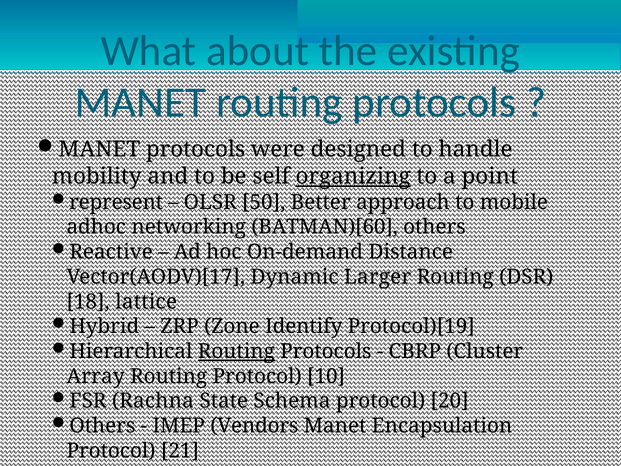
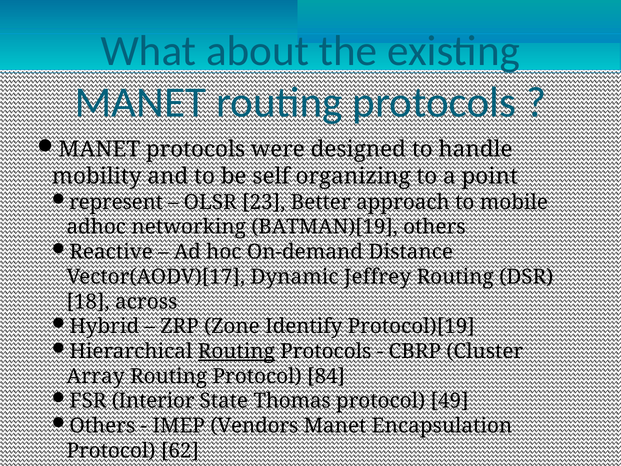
organizing underline: present -> none
50: 50 -> 23
BATMAN)[60: BATMAN)[60 -> BATMAN)[19
Larger: Larger -> Jeffrey
lattice: lattice -> across
10: 10 -> 84
Rachna: Rachna -> Interior
Schema: Schema -> Thomas
20: 20 -> 49
21: 21 -> 62
